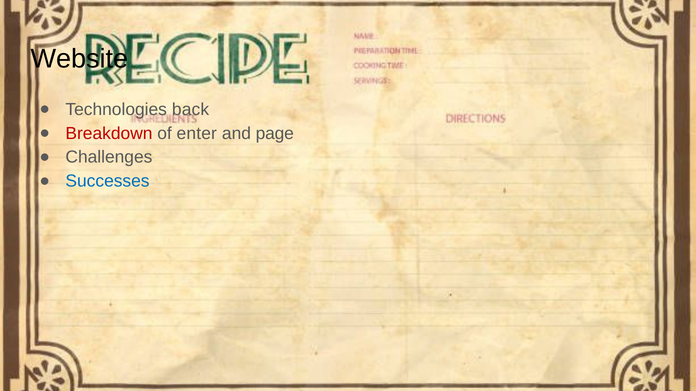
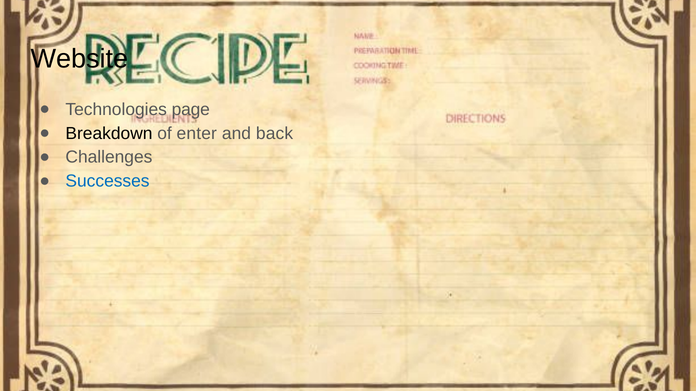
back: back -> page
Breakdown colour: red -> black
page: page -> back
